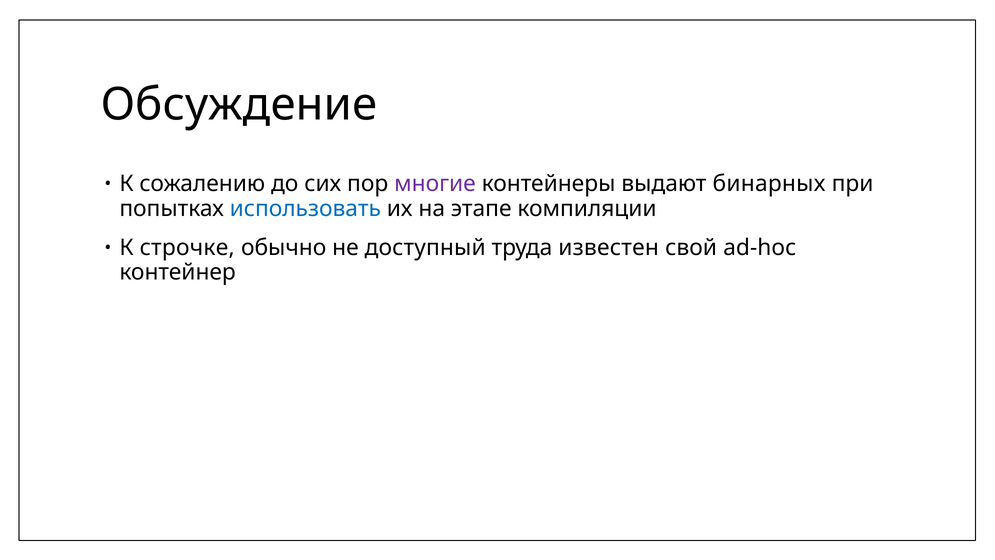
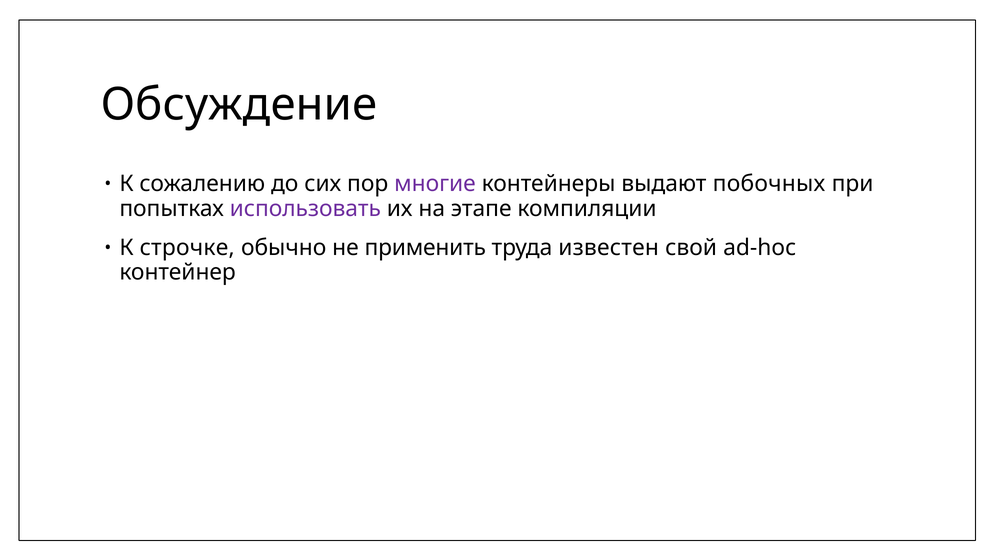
бинарных: бинарных -> побочных
использовать colour: blue -> purple
доступный: доступный -> применить
